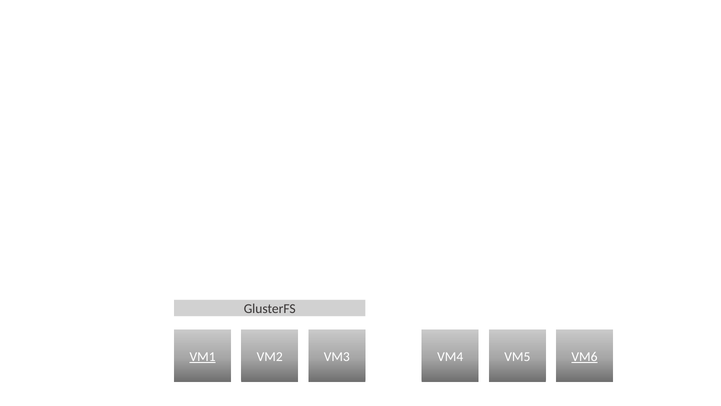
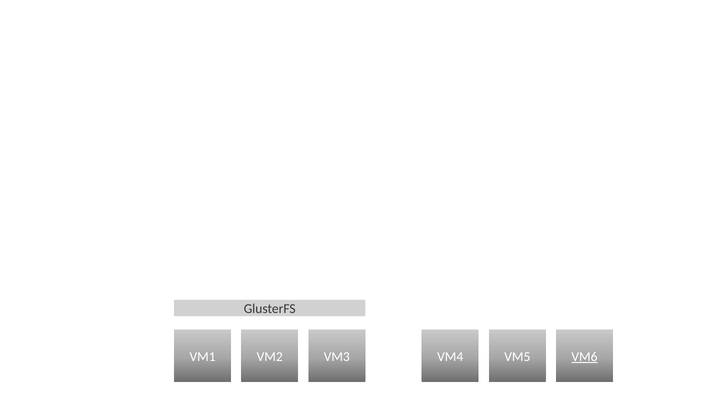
VM1 underline: present -> none
